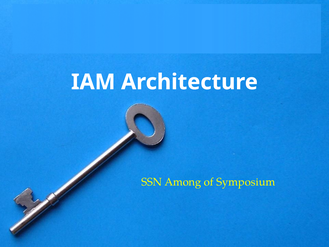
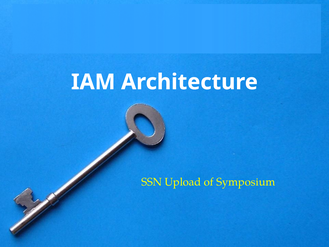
Among: Among -> Upload
